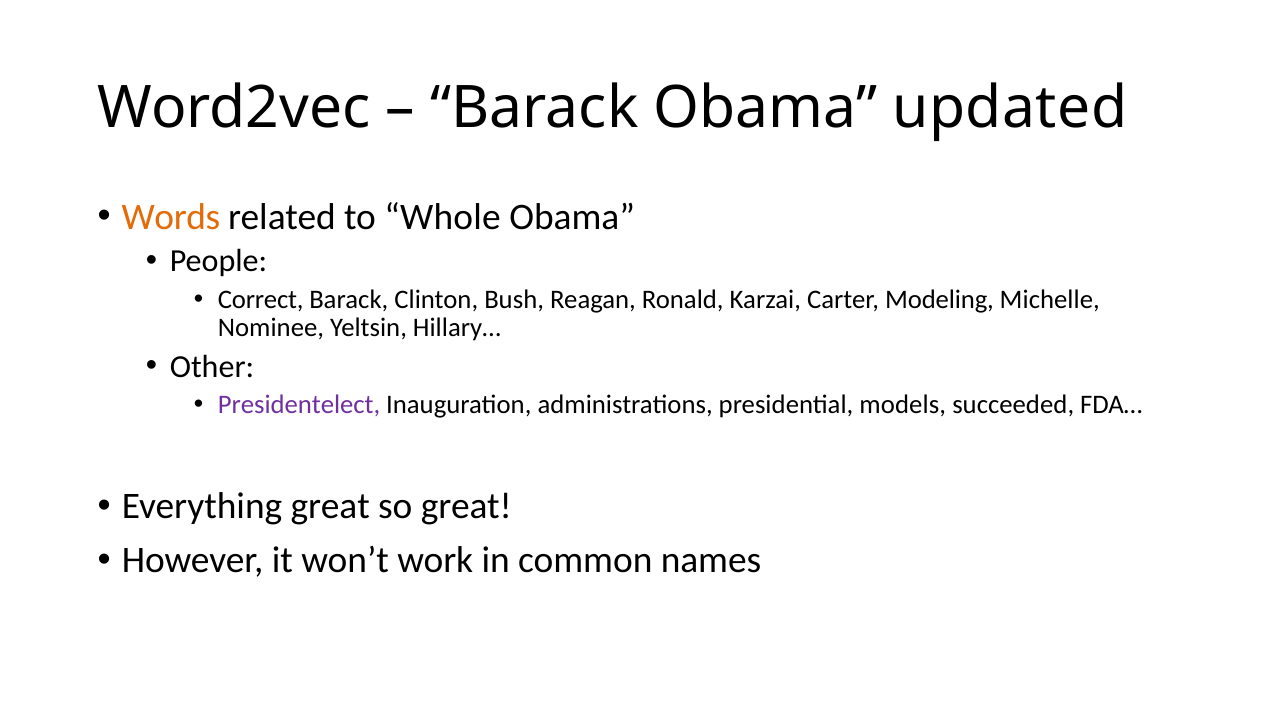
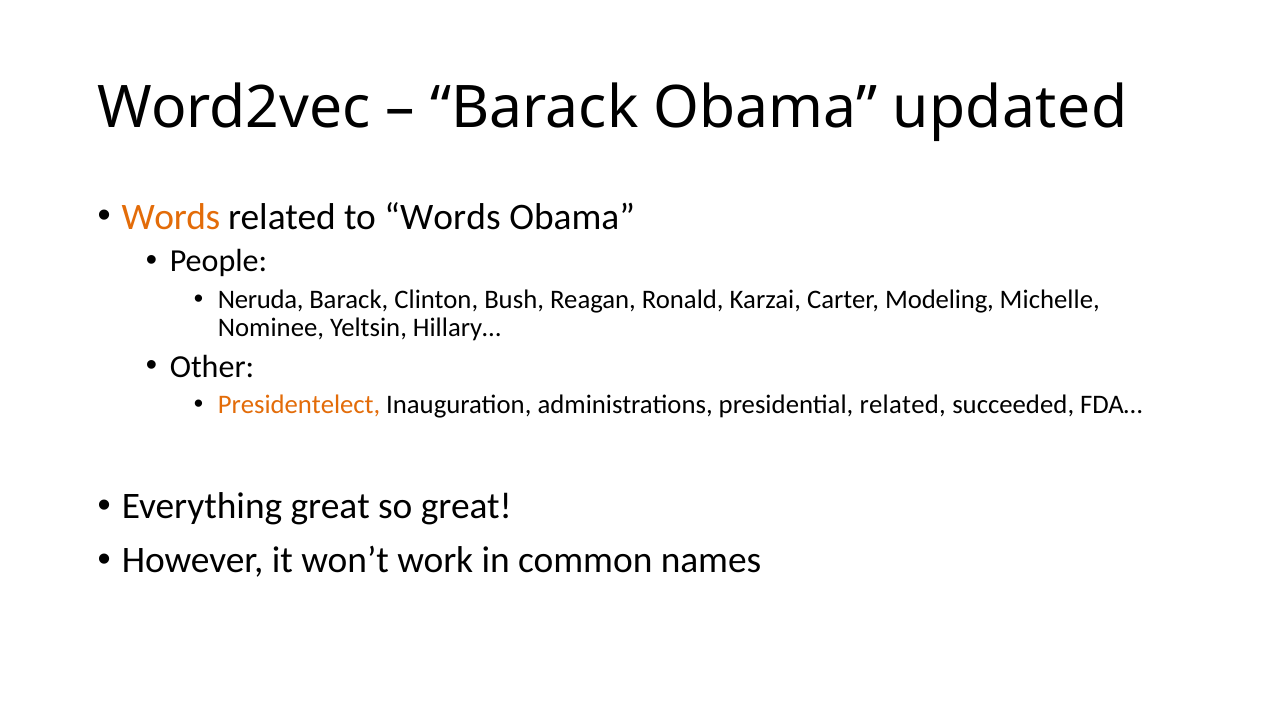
to Whole: Whole -> Words
Correct: Correct -> Neruda
Presidentelect colour: purple -> orange
presidential models: models -> related
